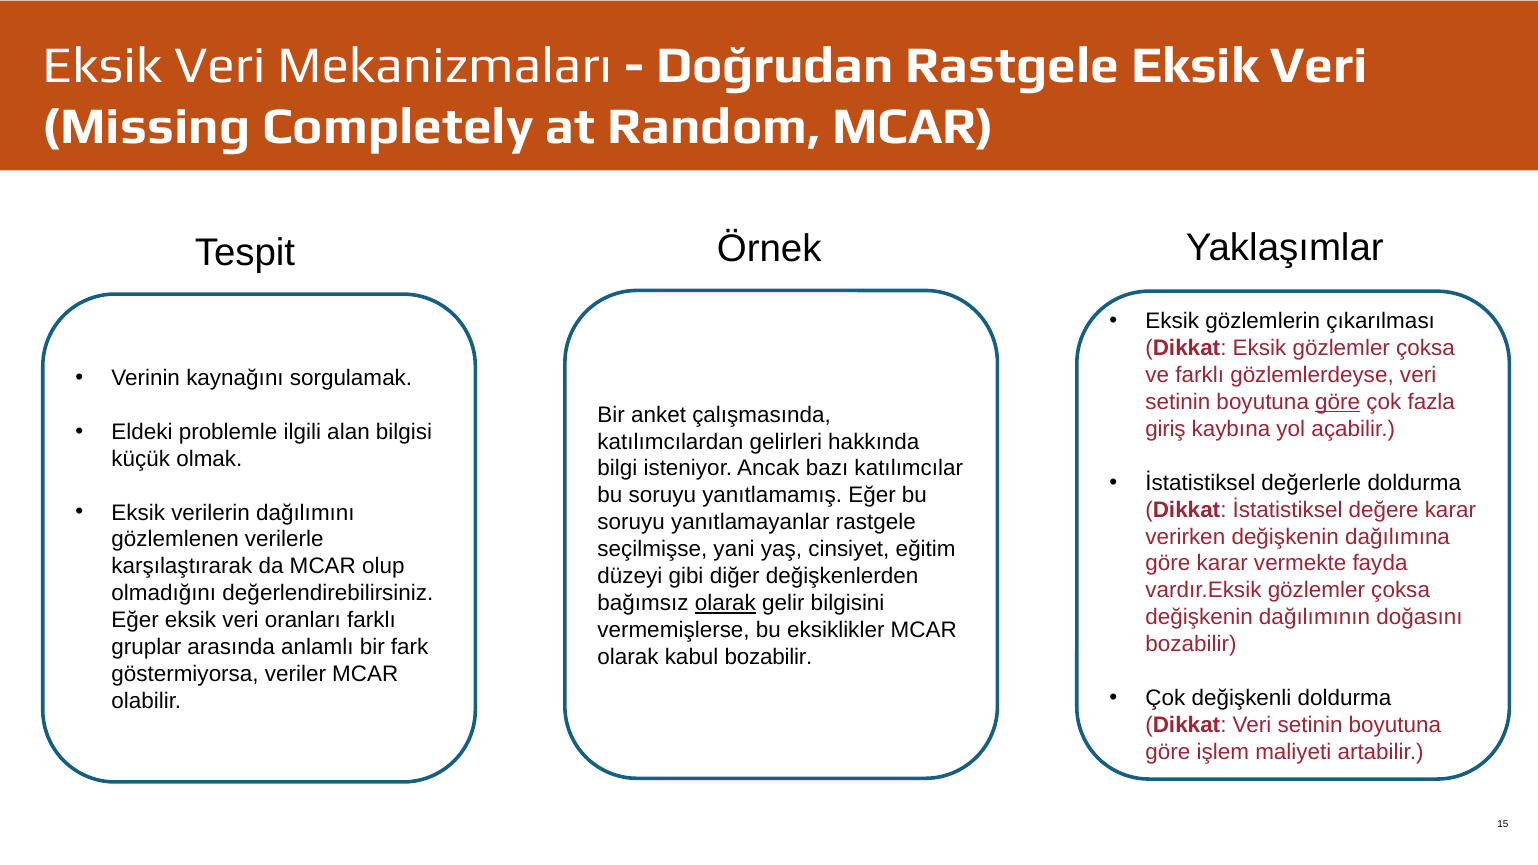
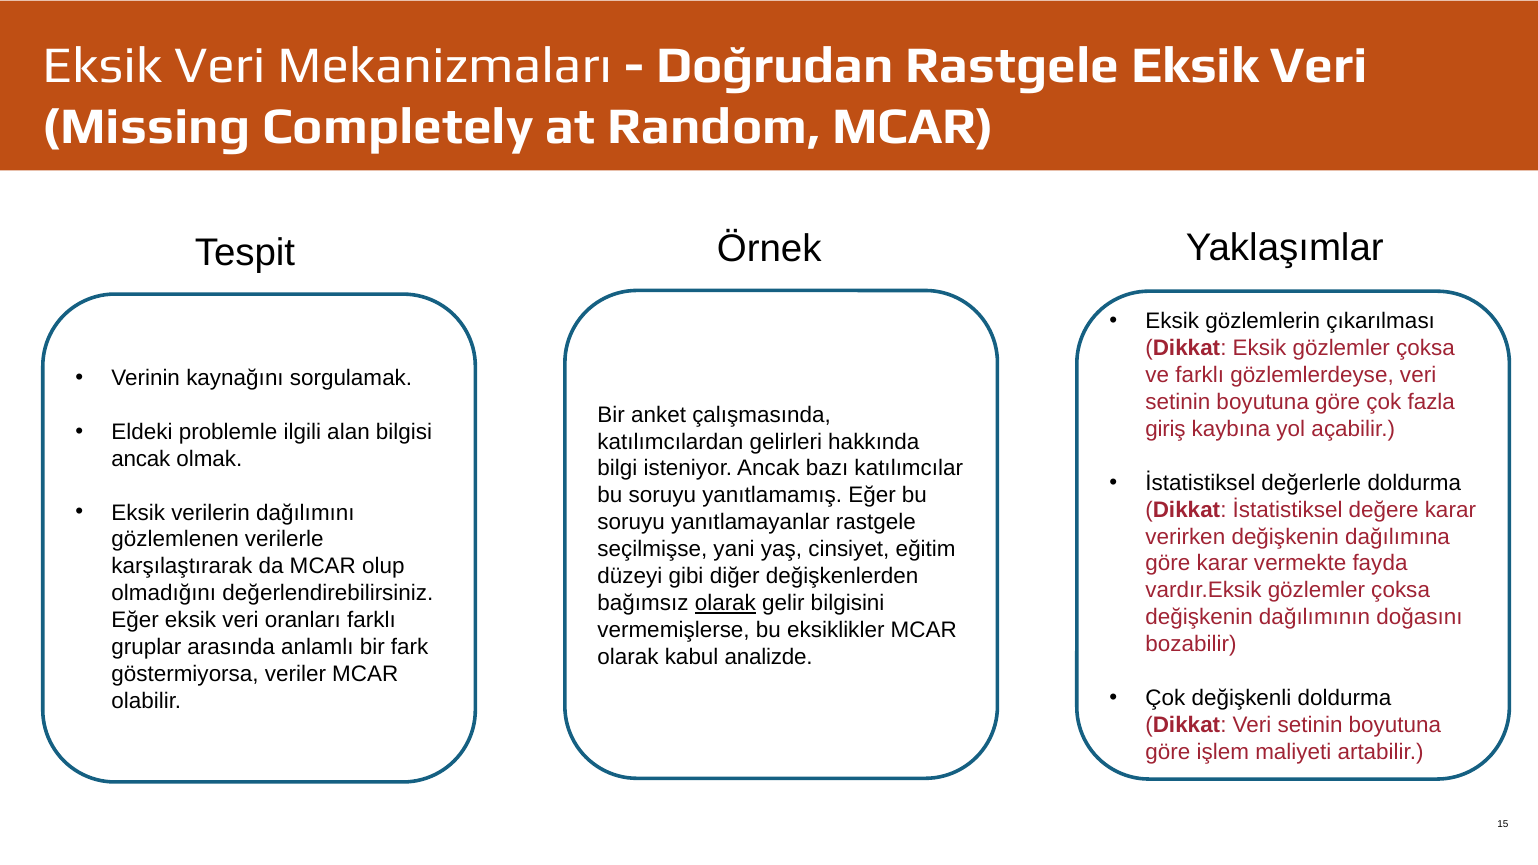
göre at (1338, 402) underline: present -> none
küçük at (141, 459): küçük -> ancak
kabul bozabilir: bozabilir -> analizde
